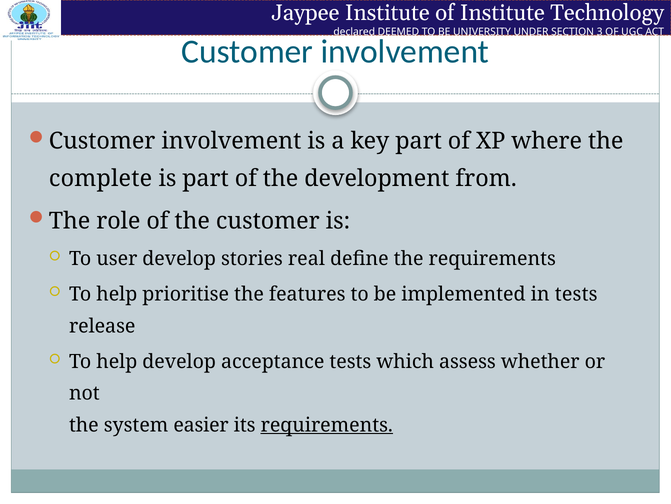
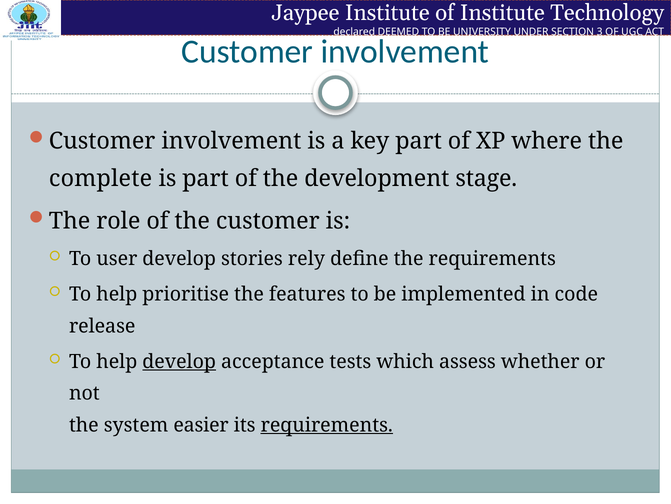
from: from -> stage
real: real -> rely
in tests: tests -> code
develop at (179, 361) underline: none -> present
